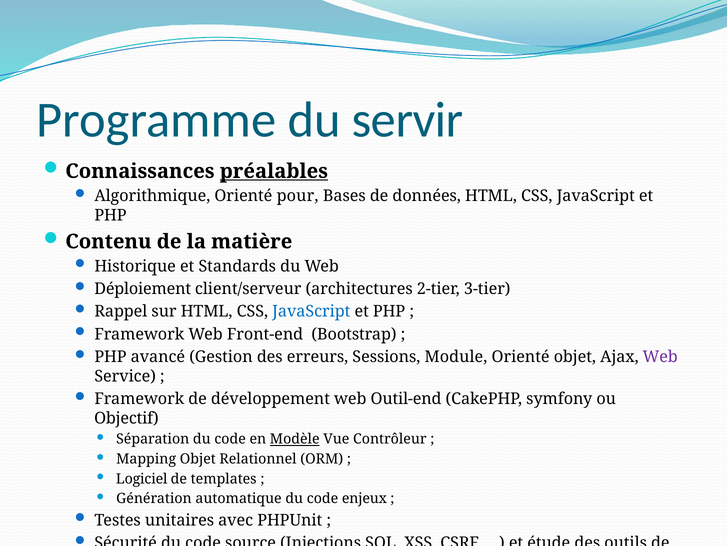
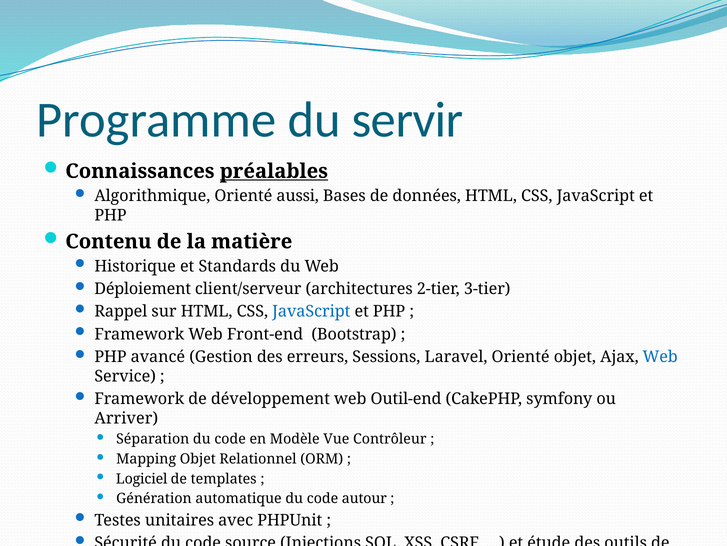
pour: pour -> aussi
Module: Module -> Laravel
Web at (660, 356) colour: purple -> blue
Objectif: Objectif -> Arriver
Modèle underline: present -> none
enjeux: enjeux -> autour
